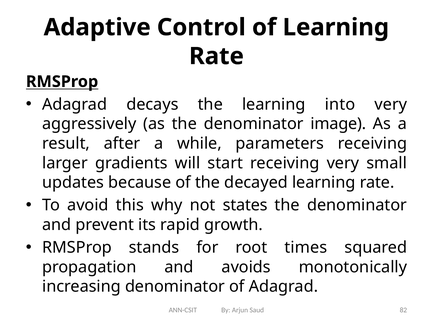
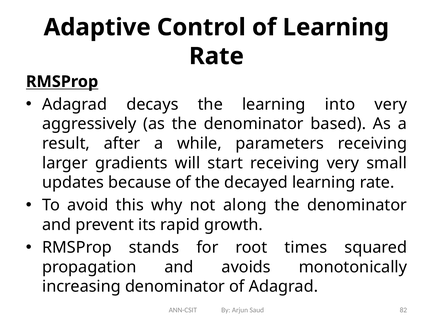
image: image -> based
states: states -> along
